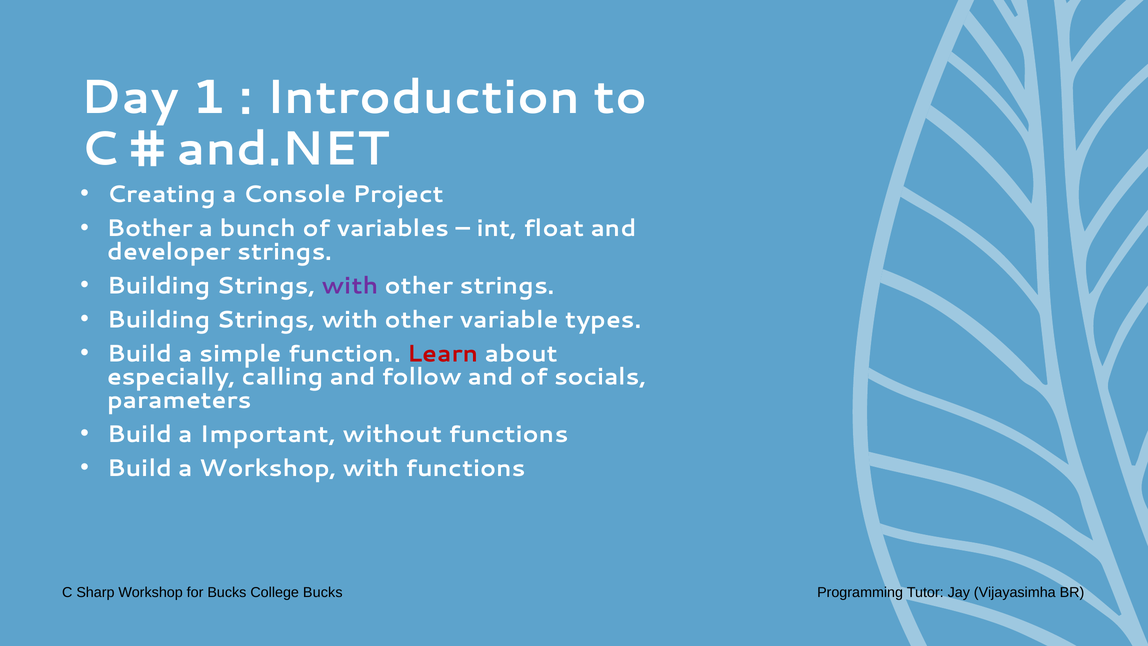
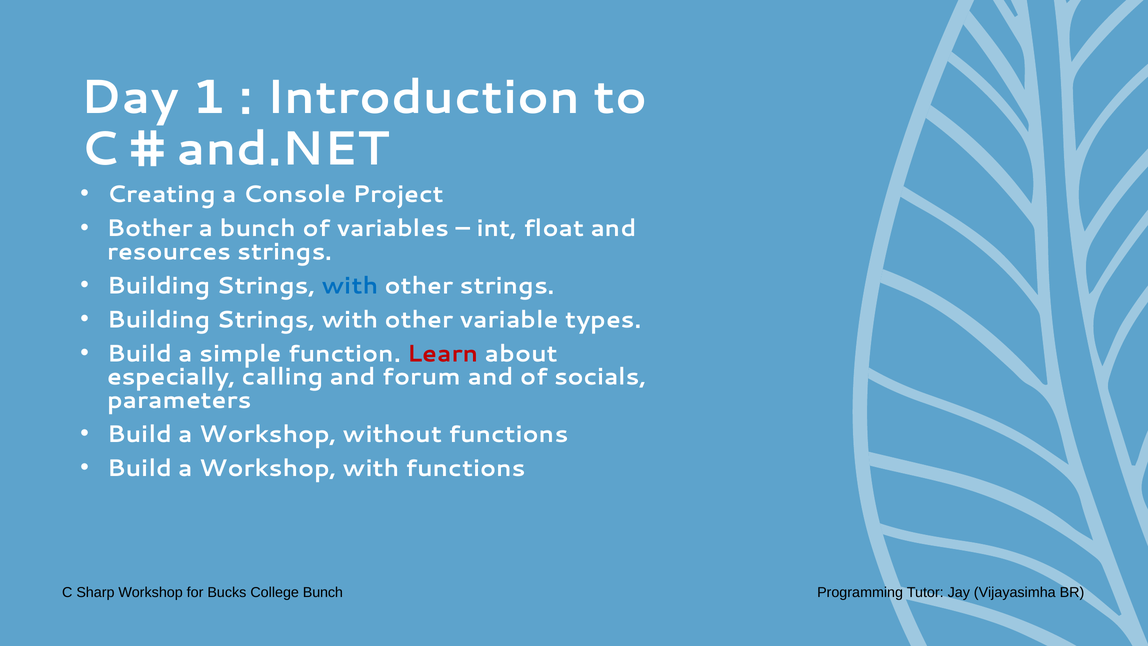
developer: developer -> resources
with at (350, 286) colour: purple -> blue
follow: follow -> forum
Important at (268, 434): Important -> Workshop
College Bucks: Bucks -> Bunch
